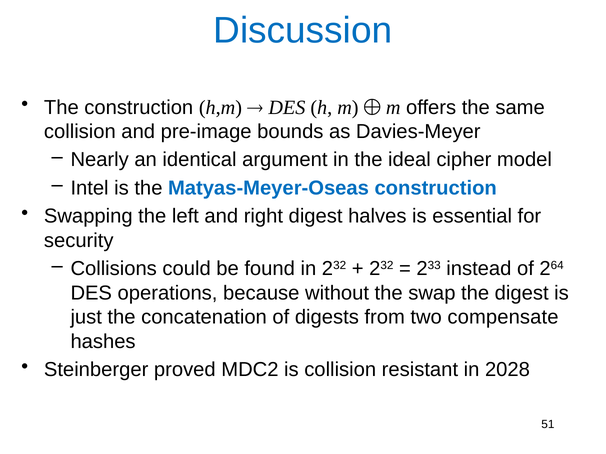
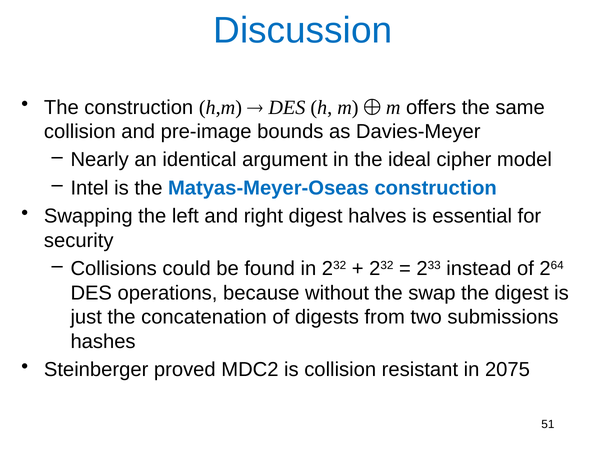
compensate: compensate -> submissions
2028: 2028 -> 2075
